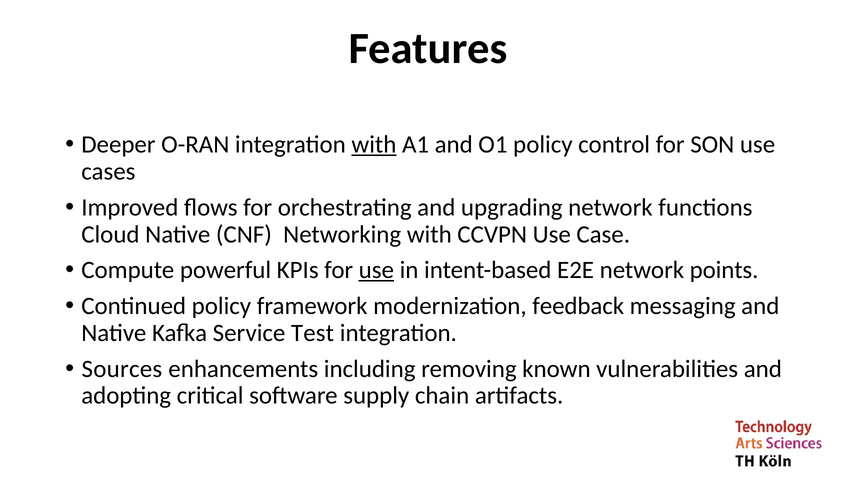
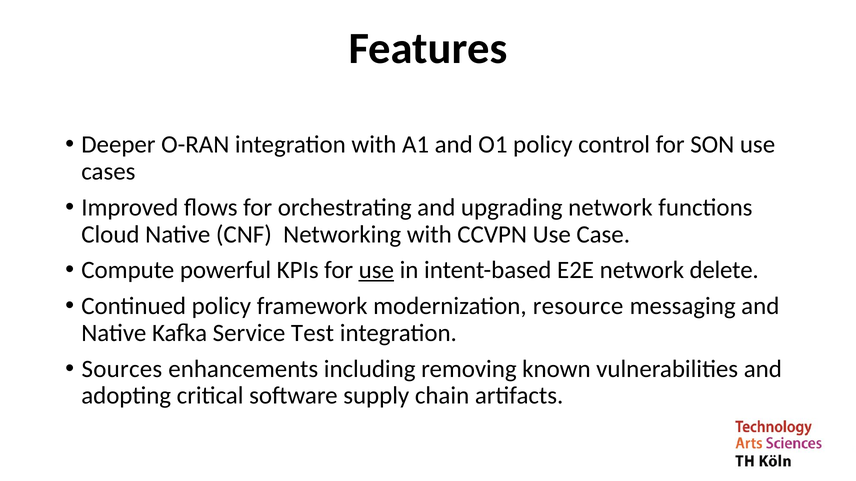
with at (374, 145) underline: present -> none
points: points -> delete
feedback: feedback -> resource
